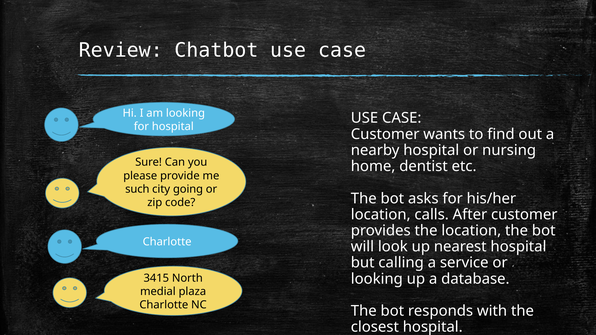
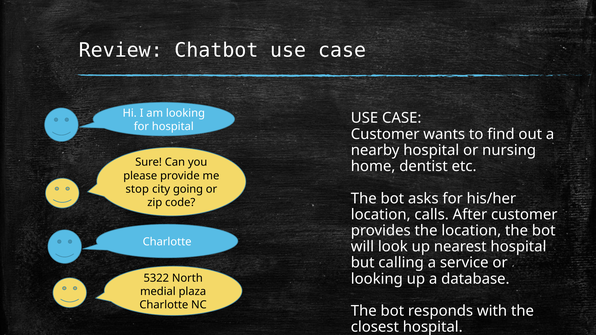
such: such -> stop
3415: 3415 -> 5322
